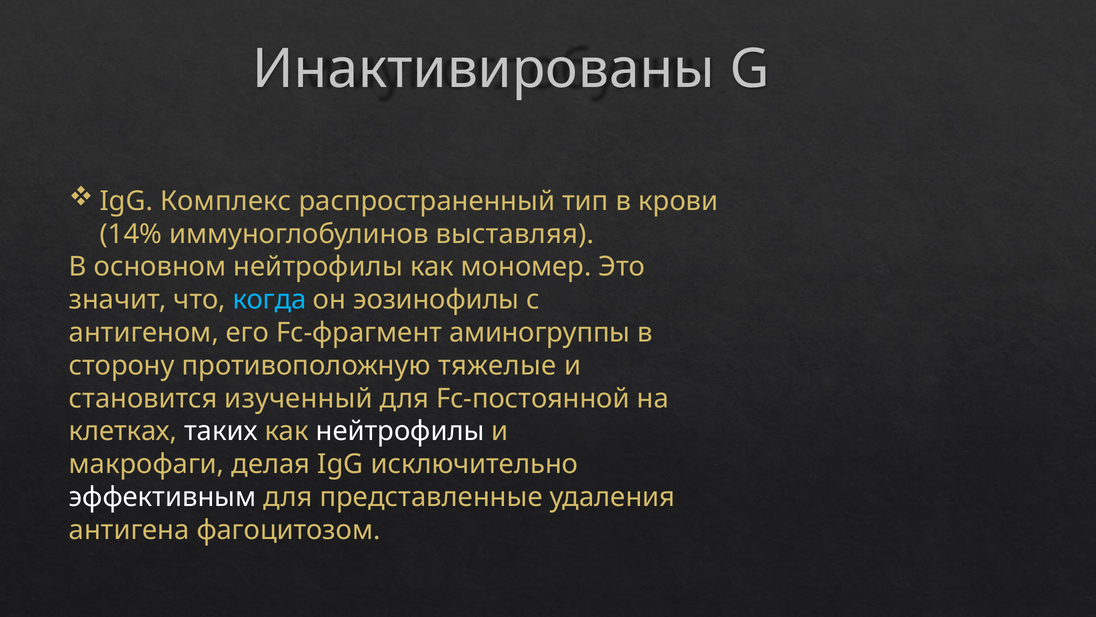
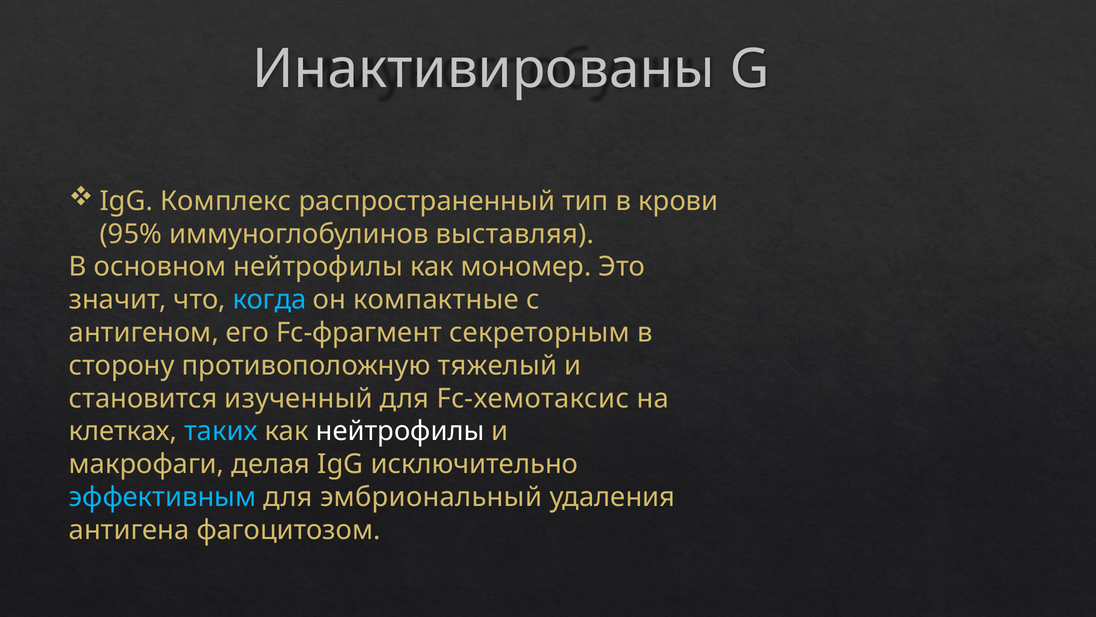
14%: 14% -> 95%
эозинофилы: эозинофилы -> компактные
аминогруппы: аминогруппы -> секреторным
тяжелые: тяжелые -> тяжелый
Fc-постоянной: Fc-постоянной -> Fc-хемотаксис
таких colour: white -> light blue
эффективным colour: white -> light blue
представленные: представленные -> эмбриональный
